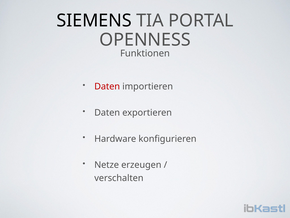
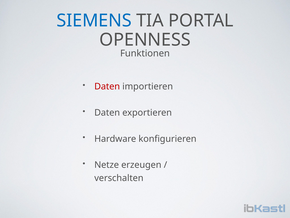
SIEMENS colour: black -> blue
